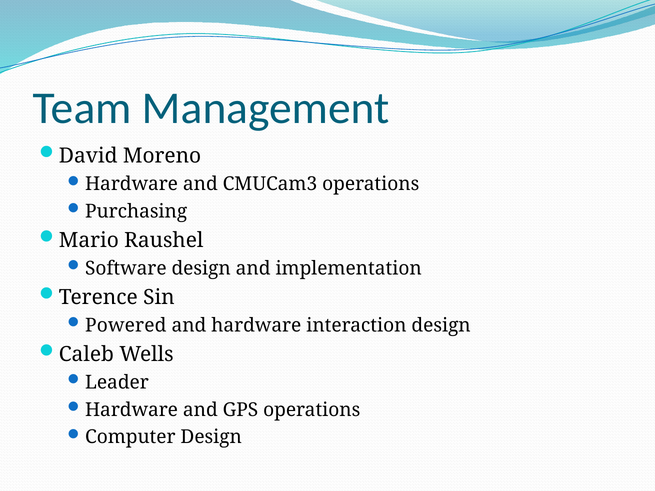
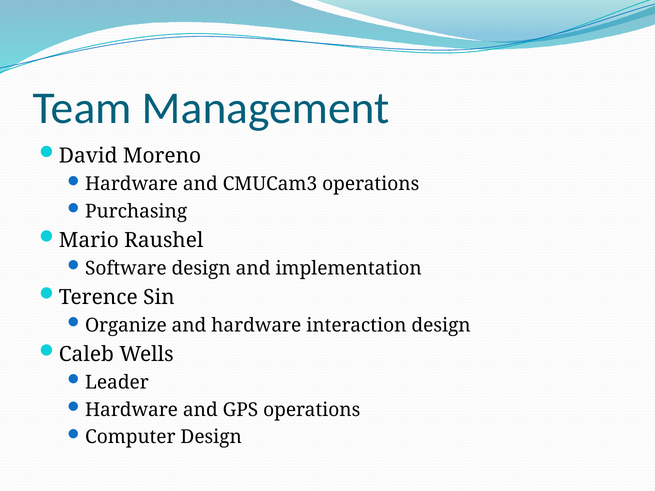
Powered: Powered -> Organize
